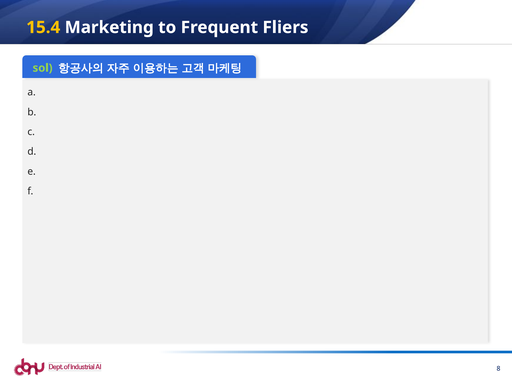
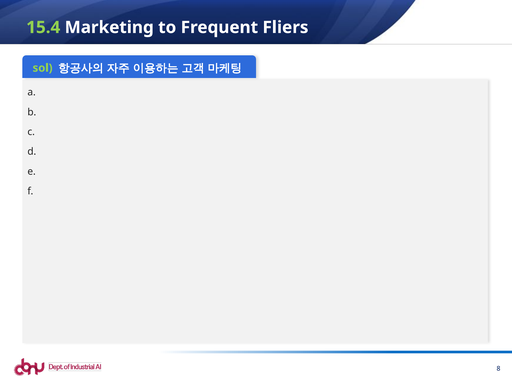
15.4 colour: yellow -> light green
